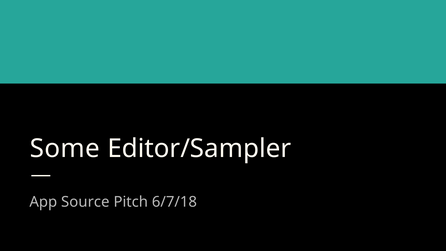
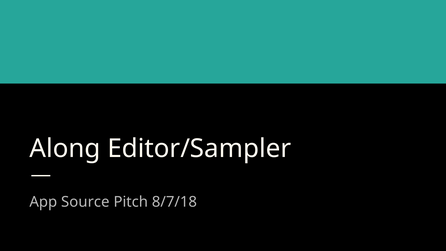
Some: Some -> Along
6/7/18: 6/7/18 -> 8/7/18
